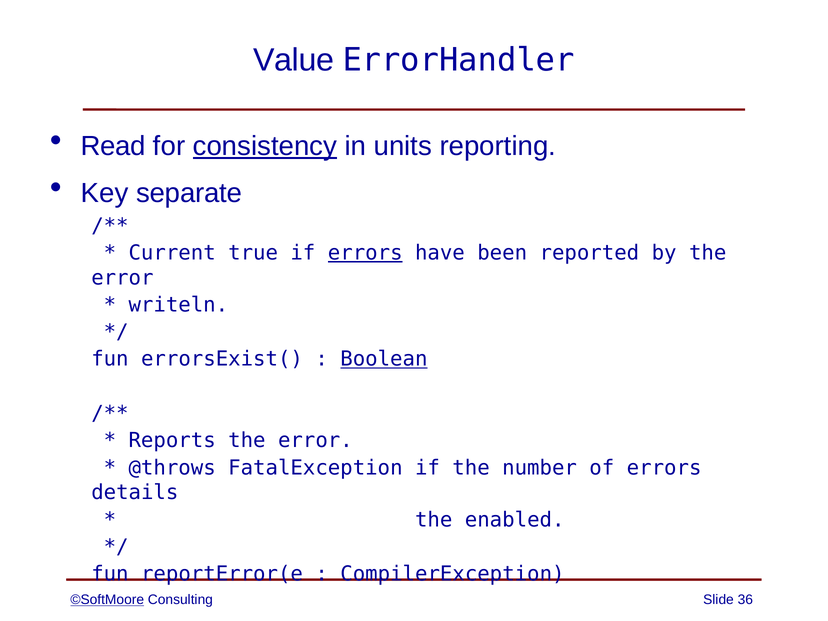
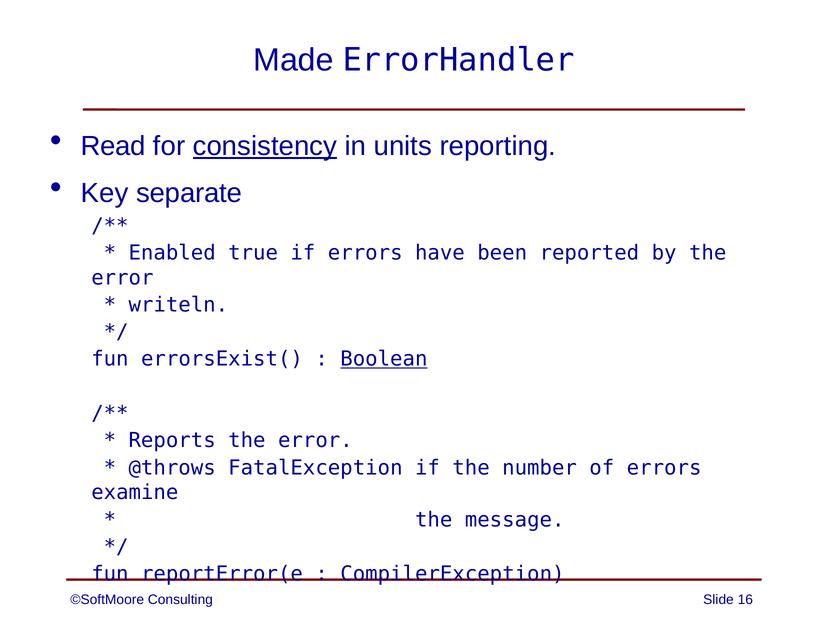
Value: Value -> Made
Current: Current -> Enabled
errors at (365, 253) underline: present -> none
details: details -> examine
enabled: enabled -> message
©SoftMoore underline: present -> none
36: 36 -> 16
